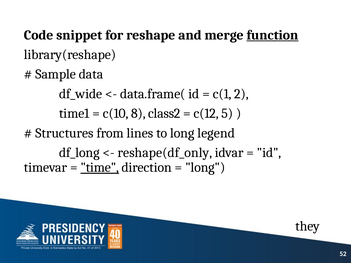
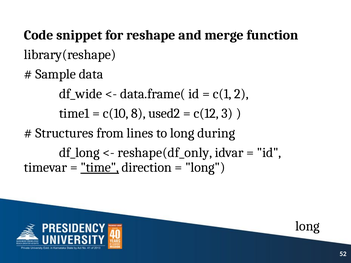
function underline: present -> none
class2: class2 -> used2
5: 5 -> 3
legend: legend -> during
they at (308, 226): they -> long
